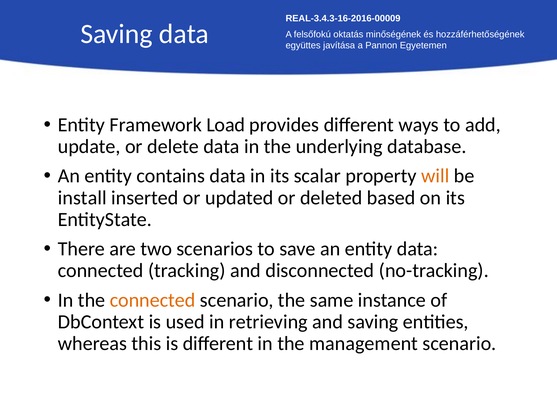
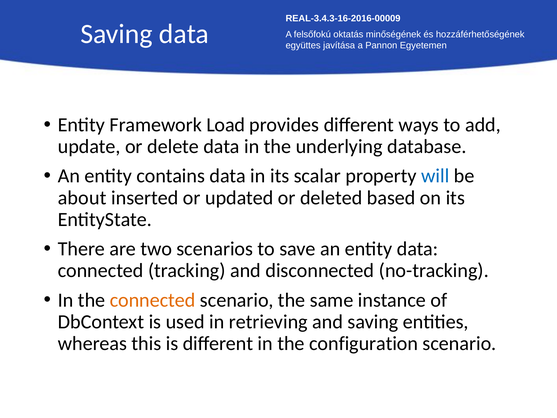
will colour: orange -> blue
install: install -> about
management: management -> configuration
